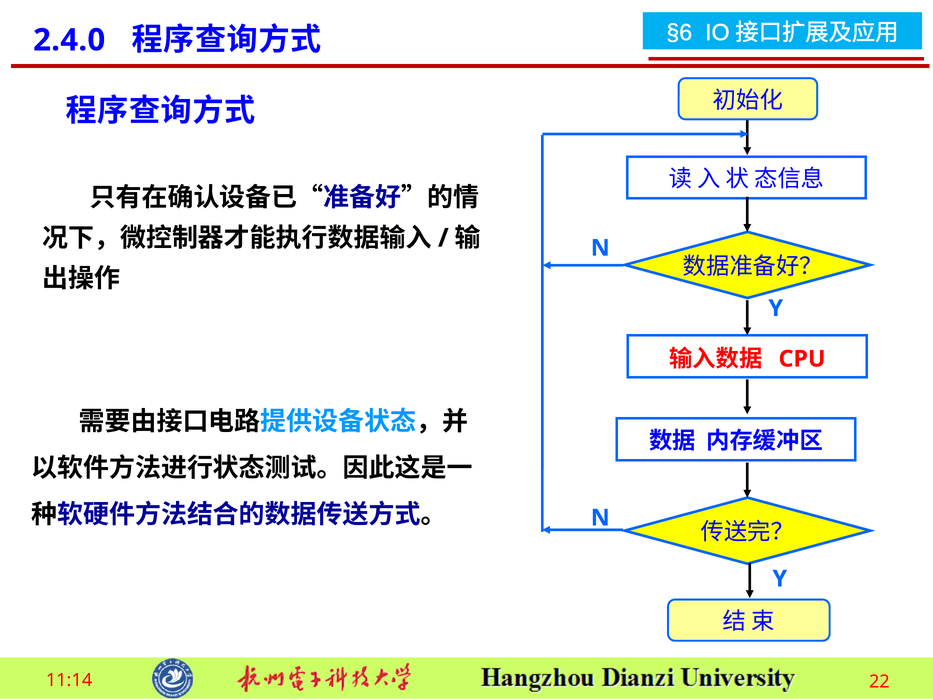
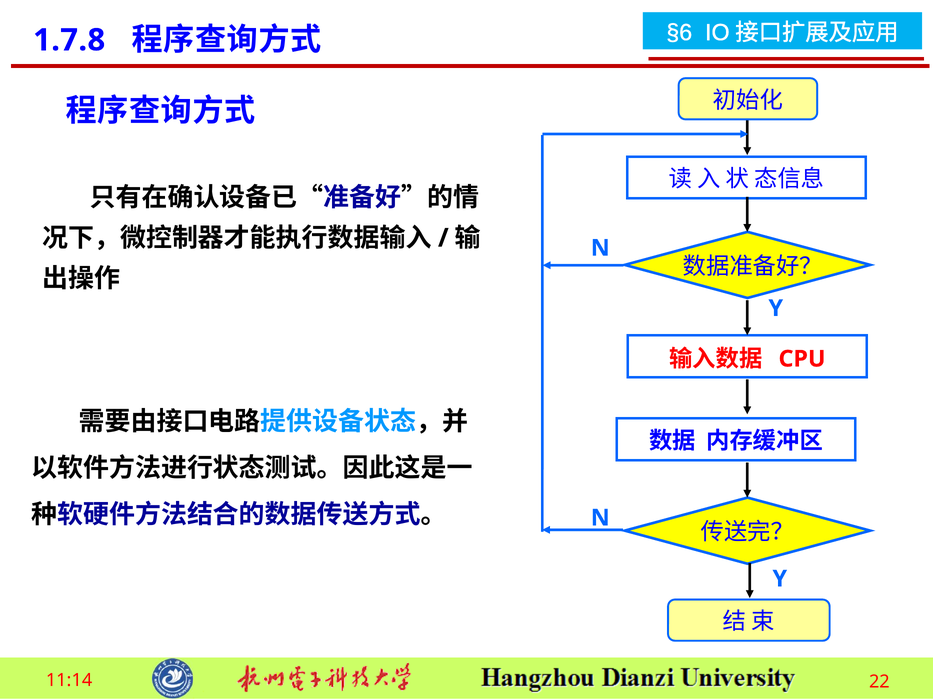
2.4.0: 2.4.0 -> 1.7.8
